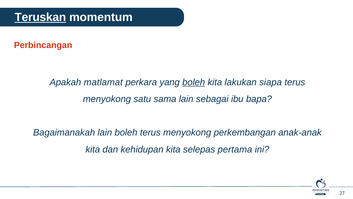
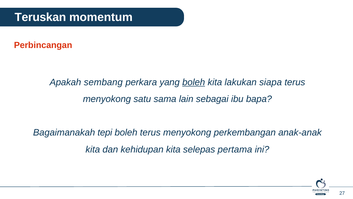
Teruskan underline: present -> none
matlamat: matlamat -> sembang
Bagaimanakah lain: lain -> tepi
